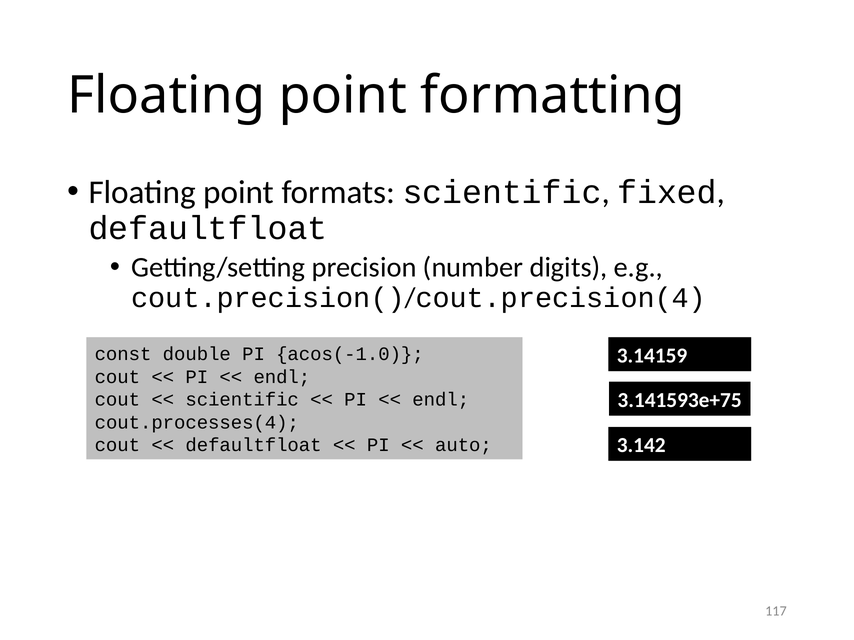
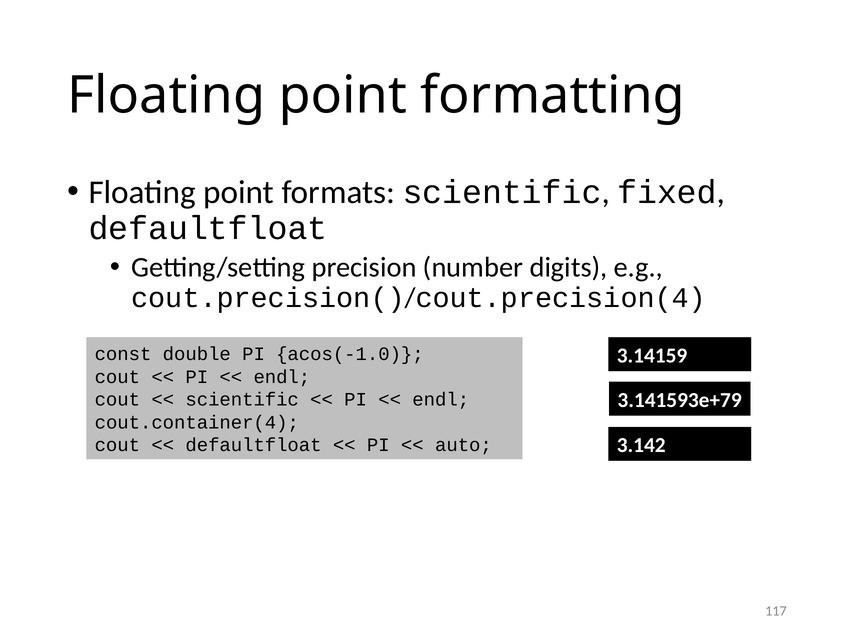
3.141593e+75: 3.141593e+75 -> 3.141593e+79
cout.processes(4: cout.processes(4 -> cout.container(4
